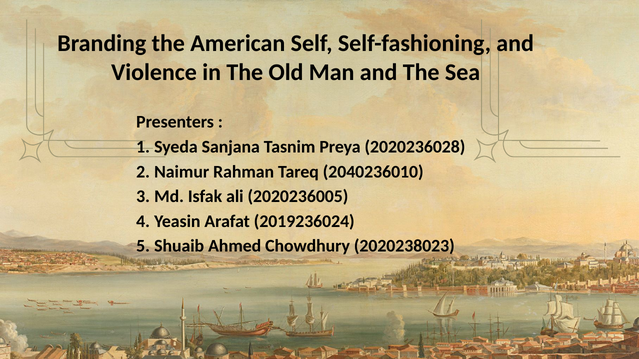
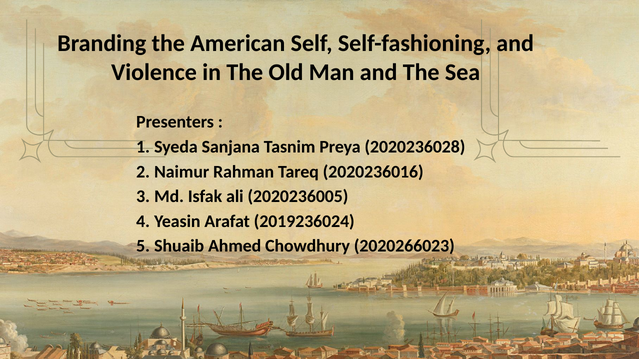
2040236010: 2040236010 -> 2020236016
2020238023: 2020238023 -> 2020266023
